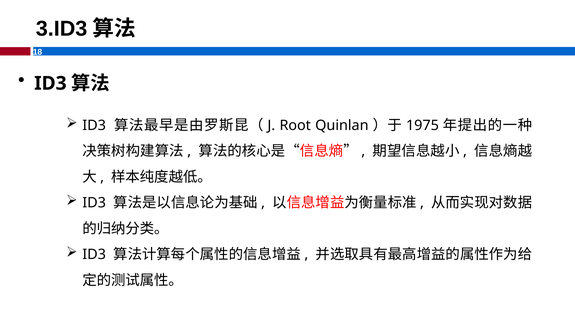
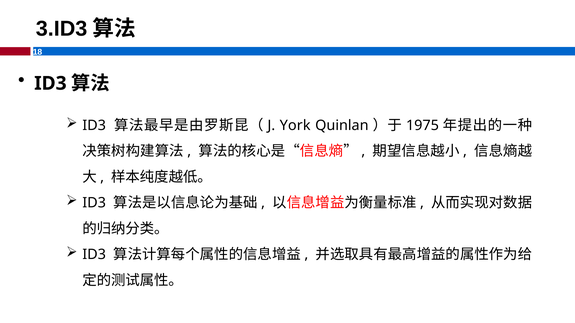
Root: Root -> York
